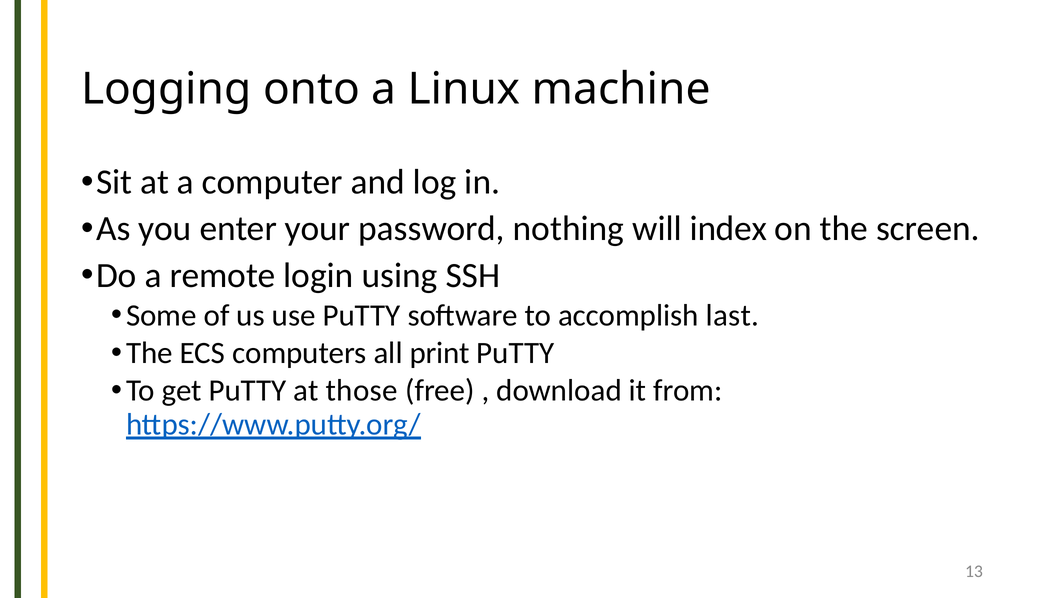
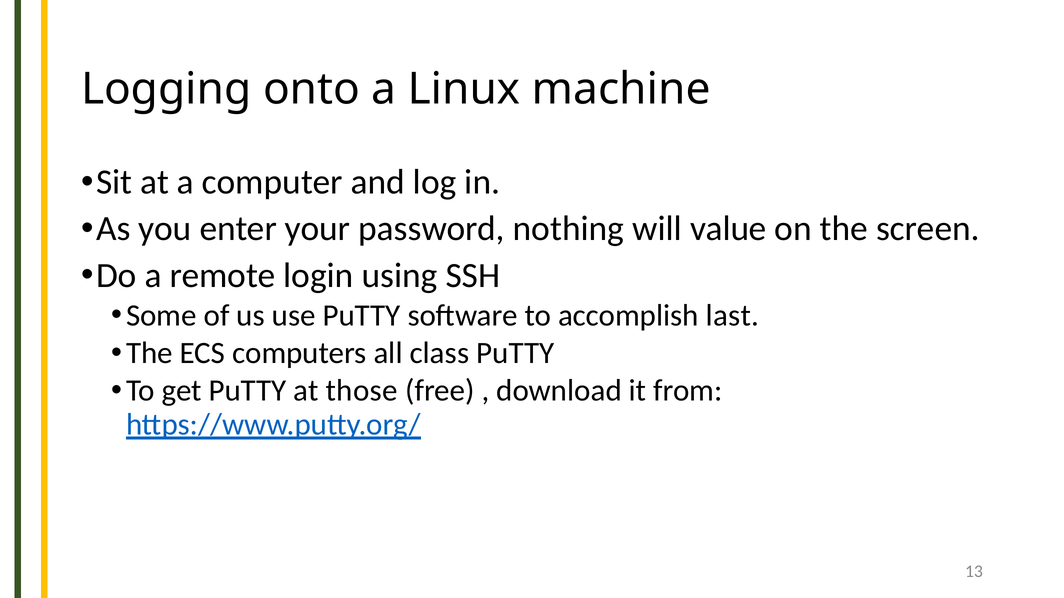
index: index -> value
print: print -> class
